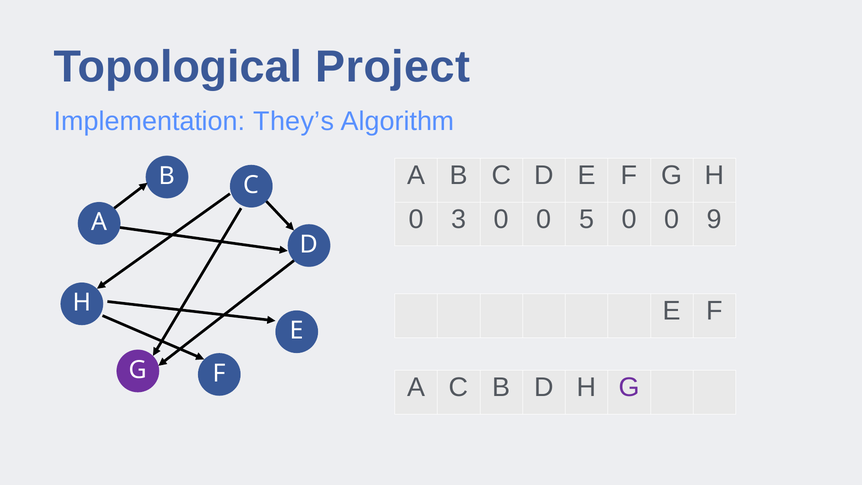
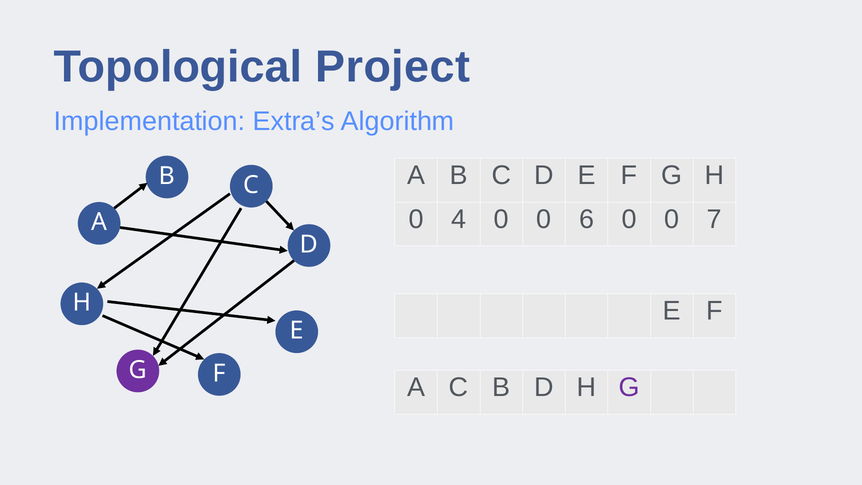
They’s: They’s -> Extra’s
3: 3 -> 4
5: 5 -> 6
9: 9 -> 7
